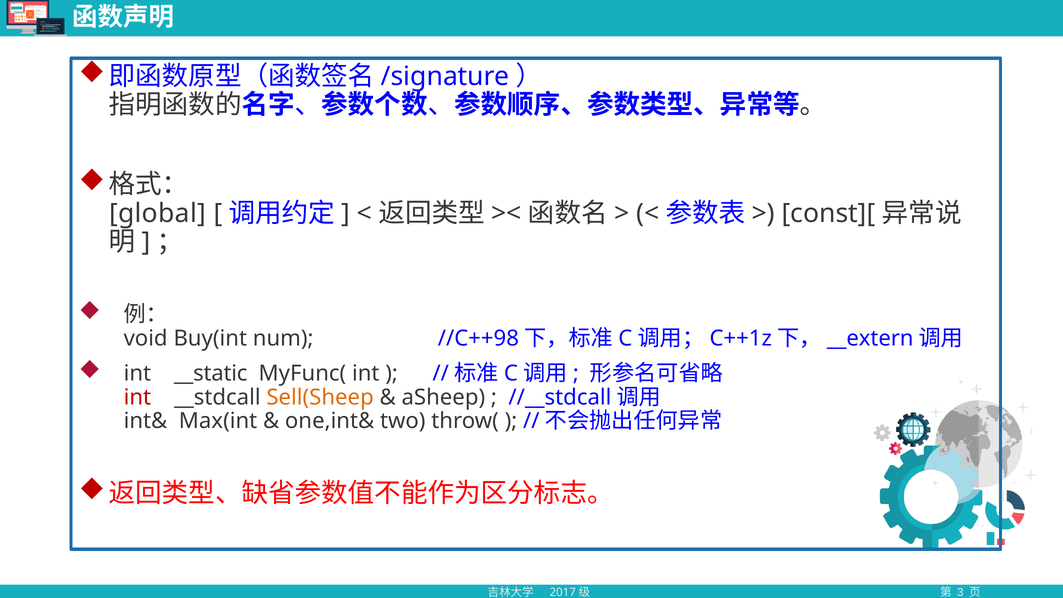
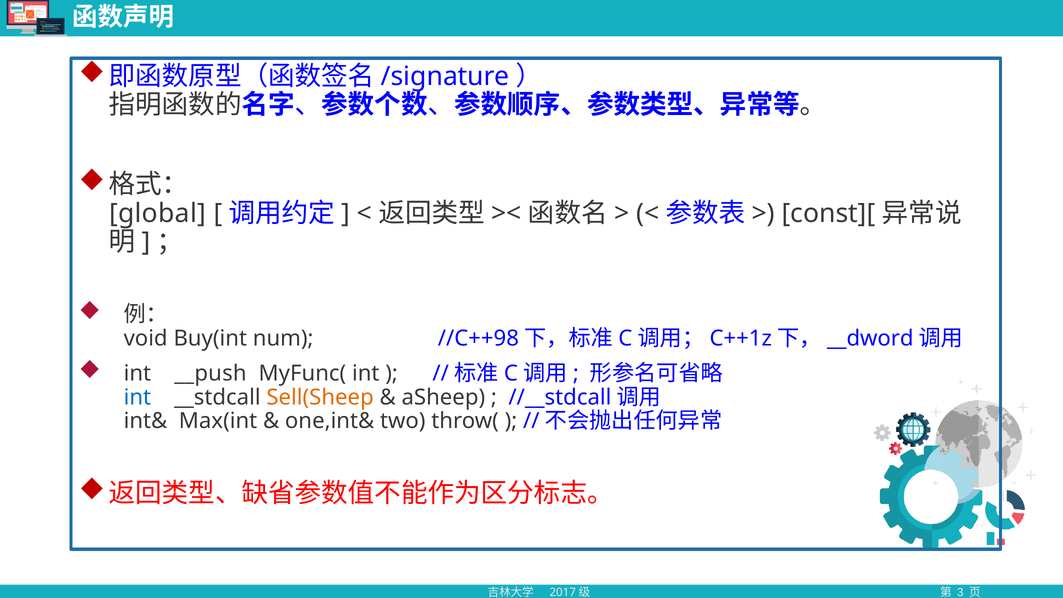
__extern: __extern -> __dword
__static: __static -> __push
int at (137, 397) colour: red -> blue
